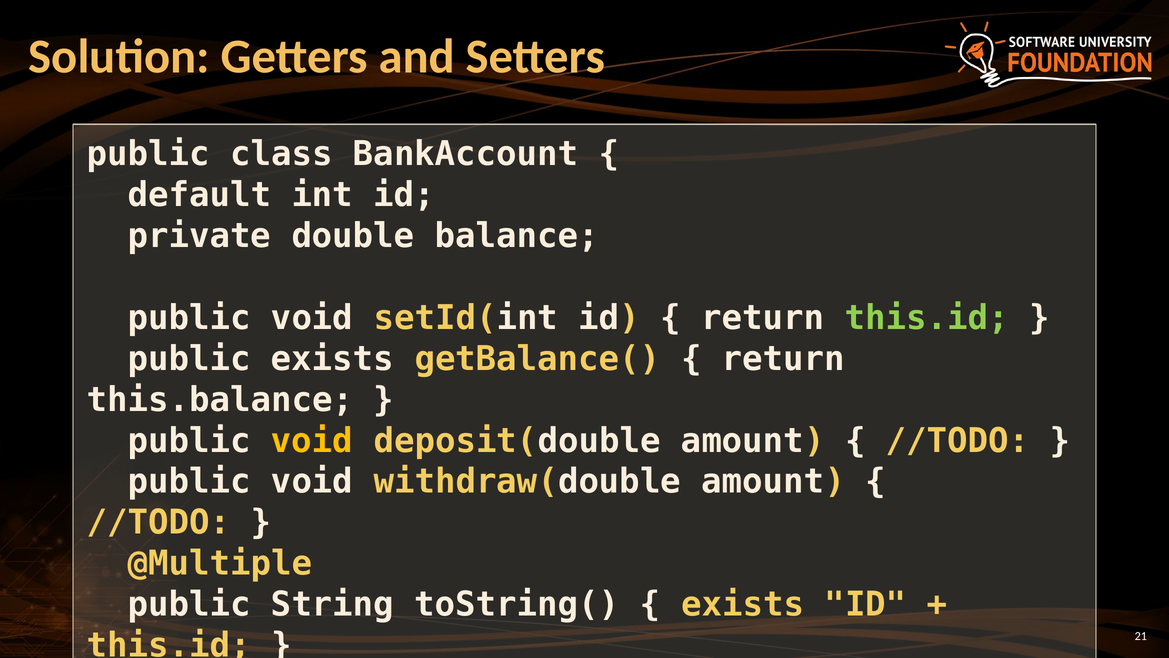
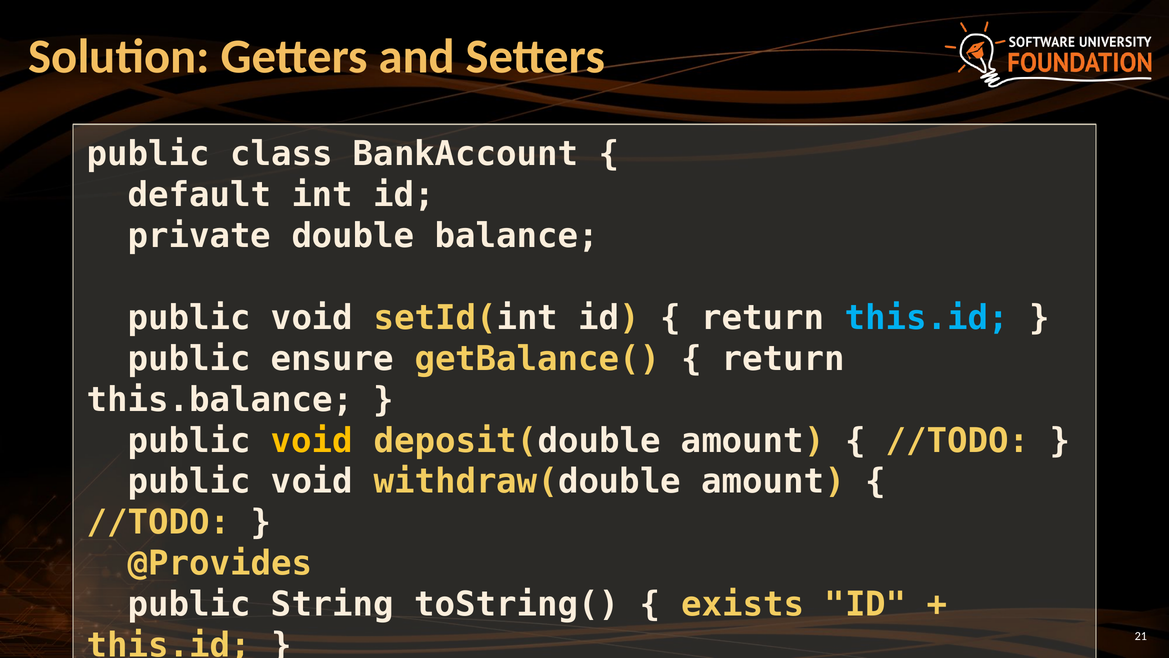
this.id at (927, 318) colour: light green -> light blue
public exists: exists -> ensure
@Multiple: @Multiple -> @Provides
